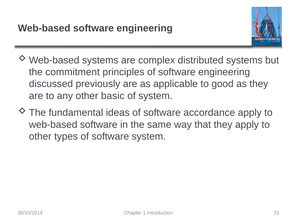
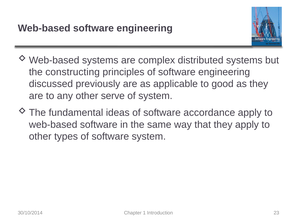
commitment: commitment -> constructing
basic: basic -> serve
